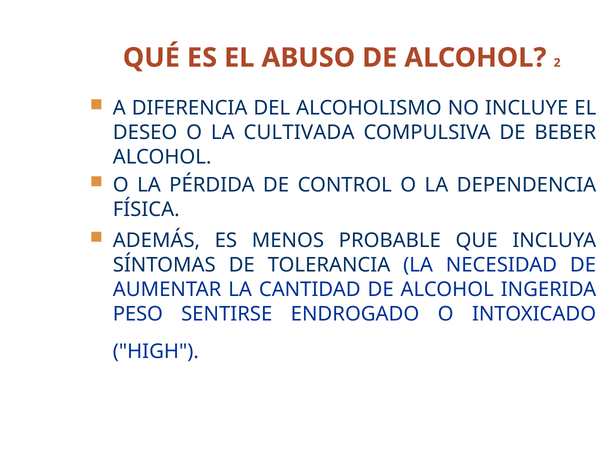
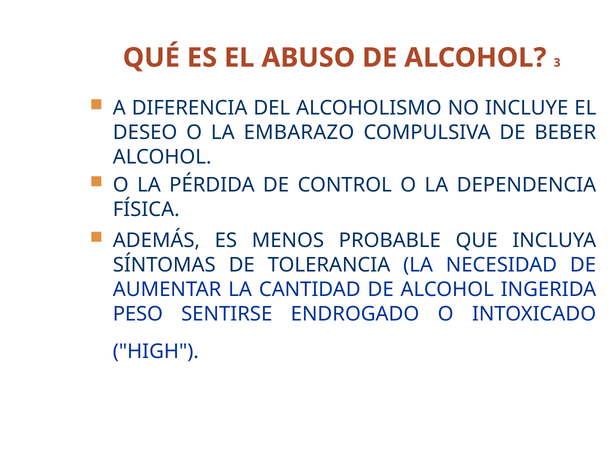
2: 2 -> 3
CULTIVADA: CULTIVADA -> EMBARAZO
